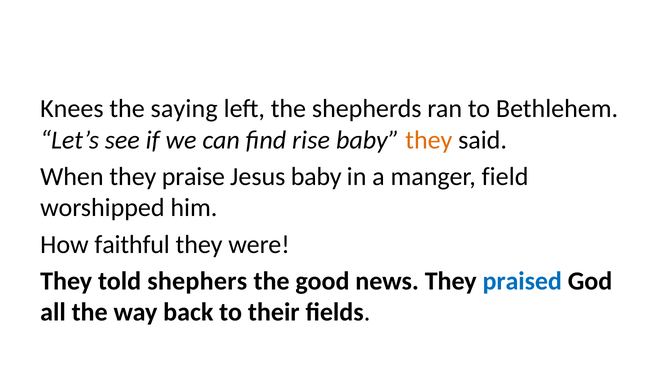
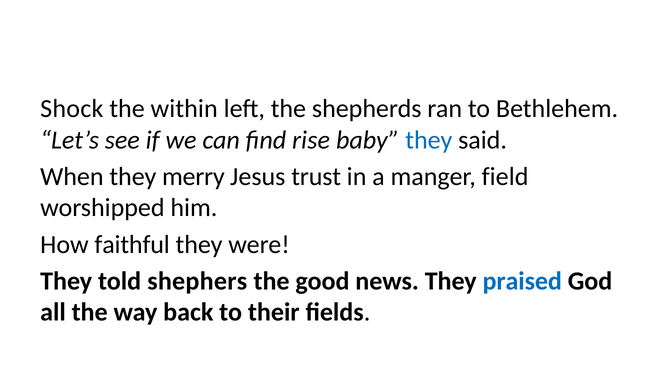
Knees: Knees -> Shock
saying: saying -> within
they at (429, 140) colour: orange -> blue
praise: praise -> merry
Jesus baby: baby -> trust
